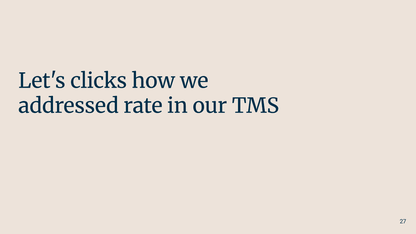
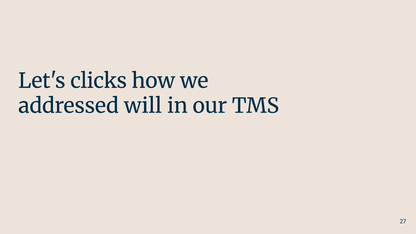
rate: rate -> will
